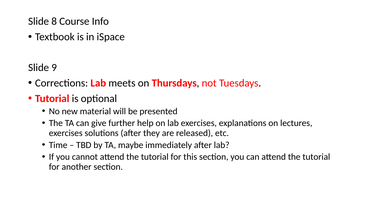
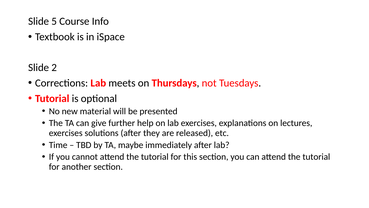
8: 8 -> 5
9: 9 -> 2
